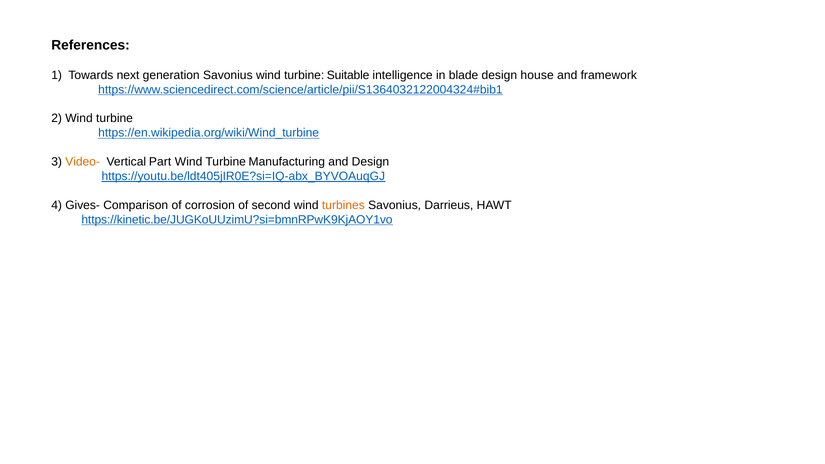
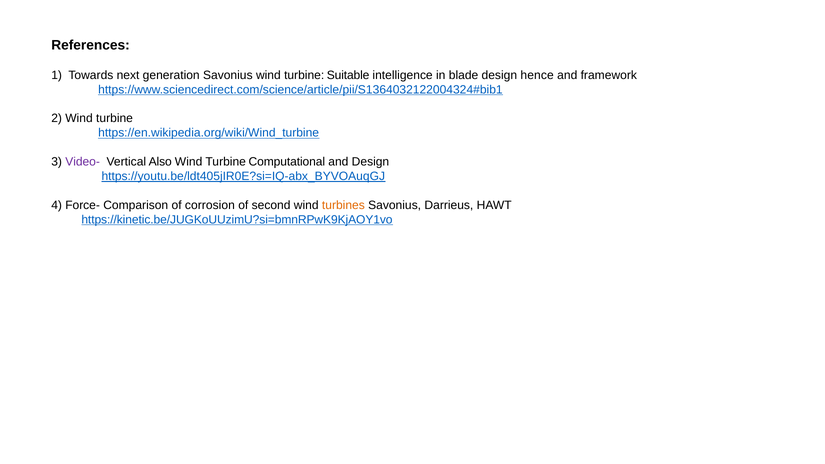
house: house -> hence
Video- colour: orange -> purple
Part: Part -> Also
Manufacturing: Manufacturing -> Computational
Gives-: Gives- -> Force-
